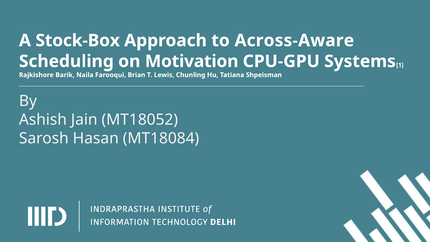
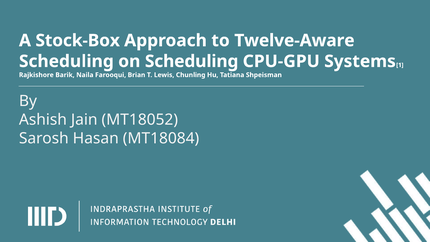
Across-Aware: Across-Aware -> Twelve-Aware
on Motivation: Motivation -> Scheduling
